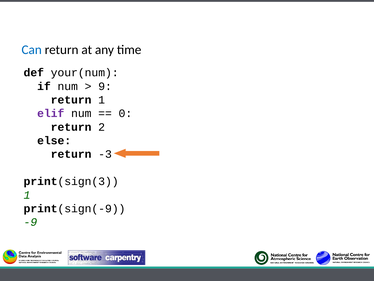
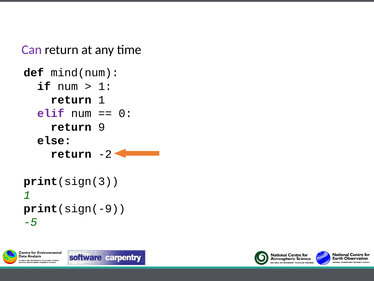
Can colour: blue -> purple
your(num: your(num -> mind(num
9 at (105, 86): 9 -> 1
2: 2 -> 9
-3: -3 -> -2
-9: -9 -> -5
